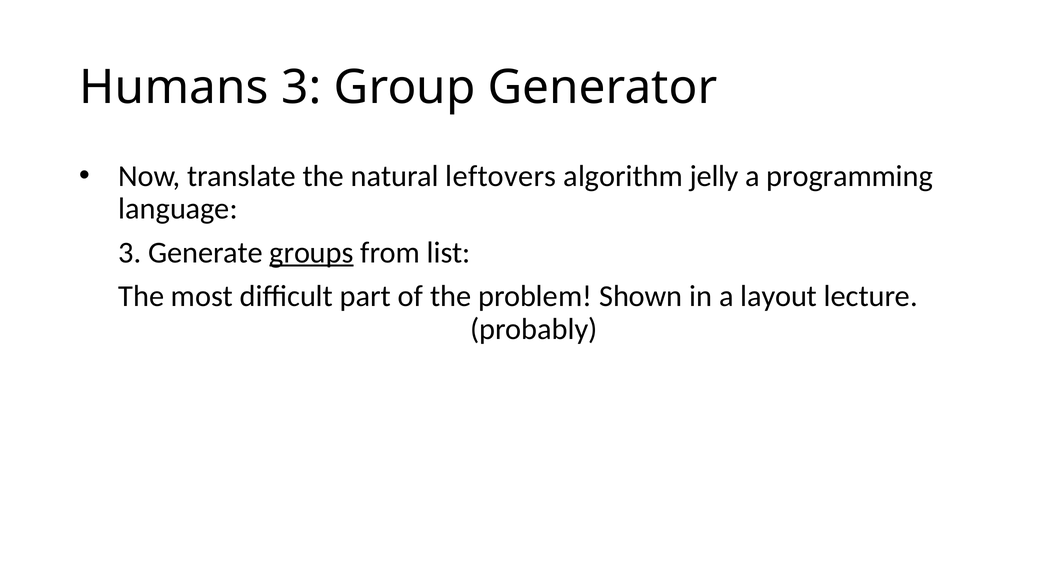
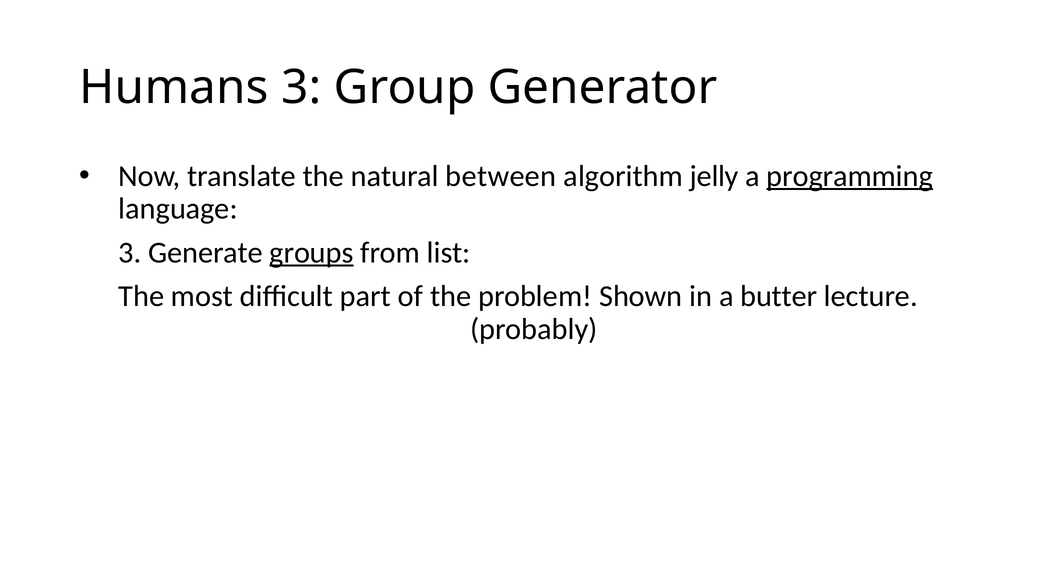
leftovers: leftovers -> between
programming underline: none -> present
layout: layout -> butter
